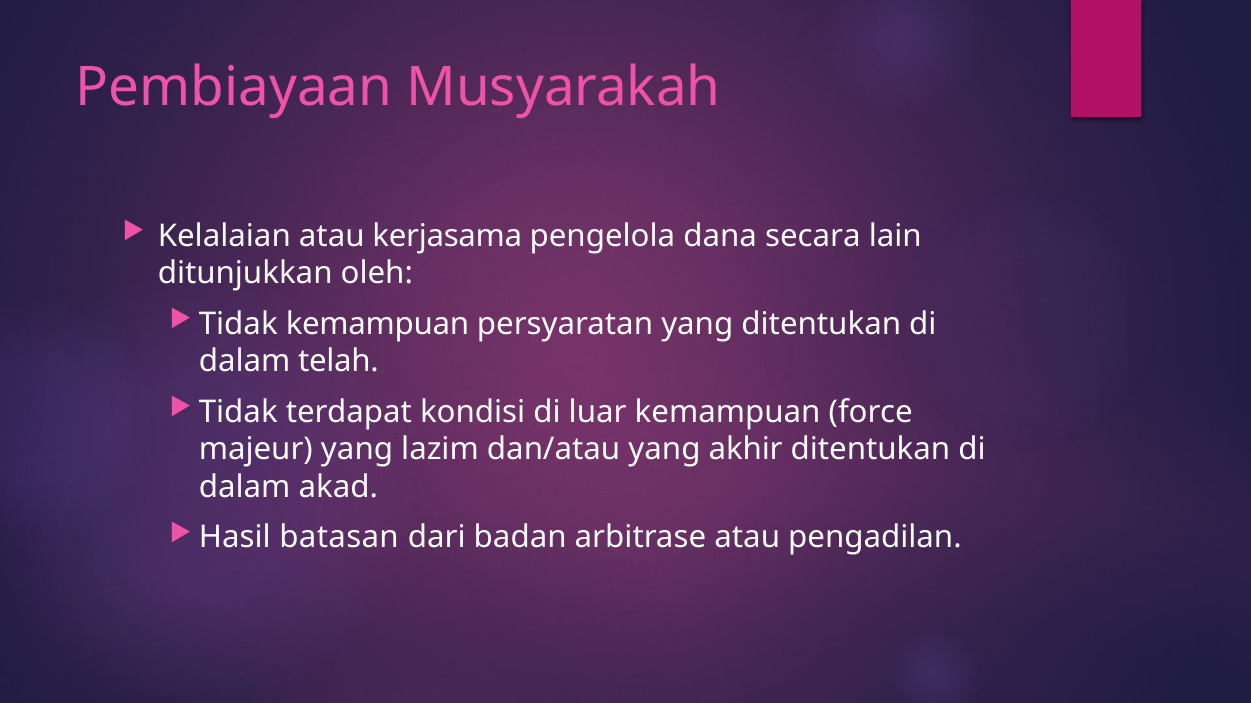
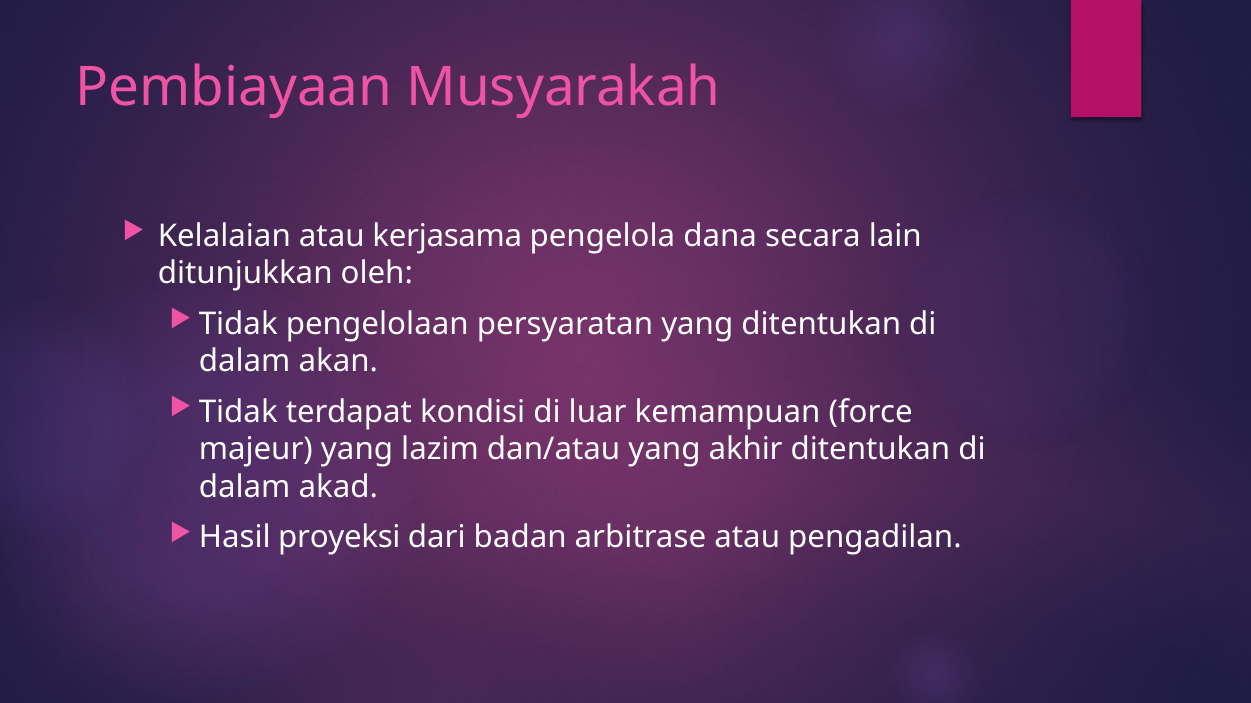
Tidak kemampuan: kemampuan -> pengelolaan
telah: telah -> akan
batasan: batasan -> proyeksi
